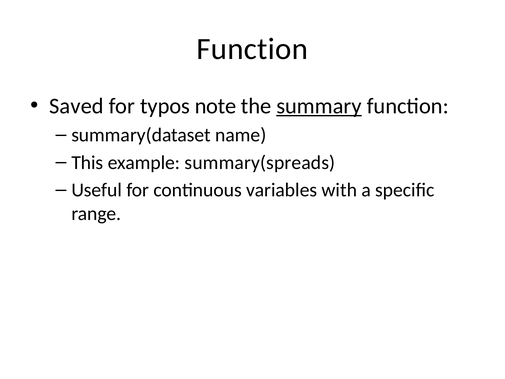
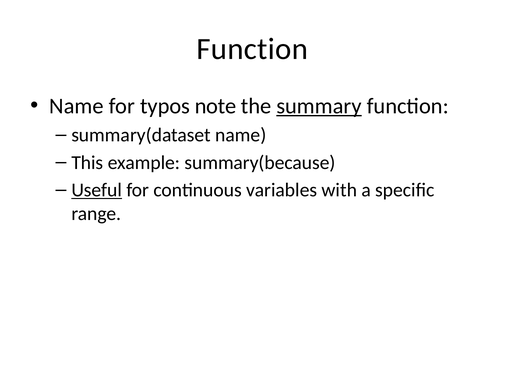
Saved at (76, 106): Saved -> Name
summary(spreads: summary(spreads -> summary(because
Useful underline: none -> present
